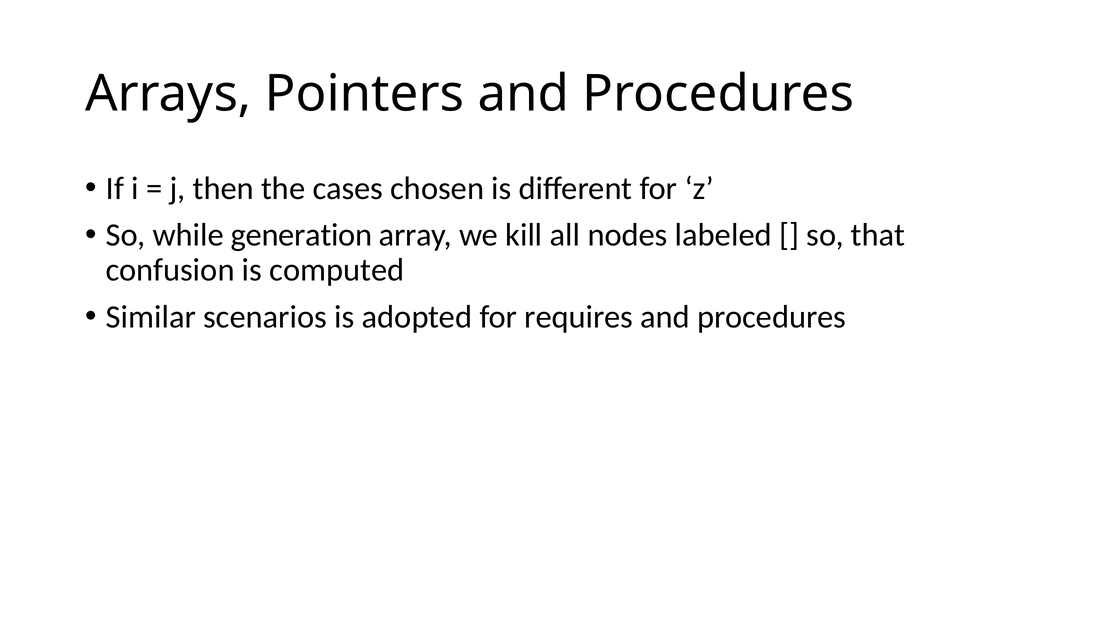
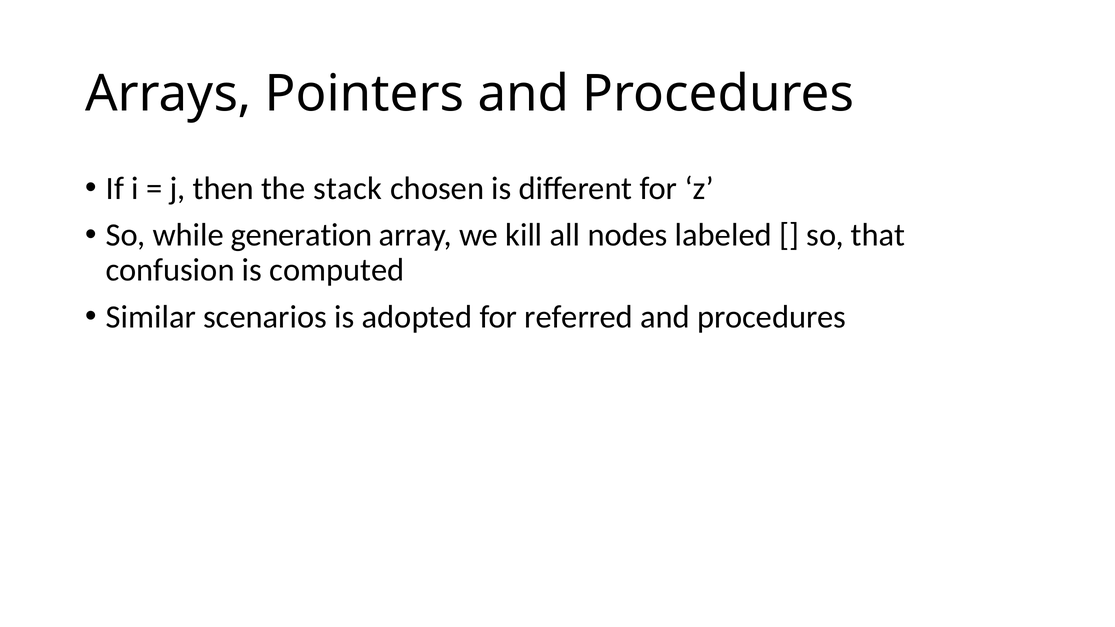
cases: cases -> stack
requires: requires -> referred
